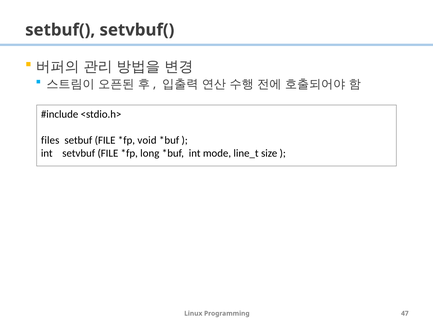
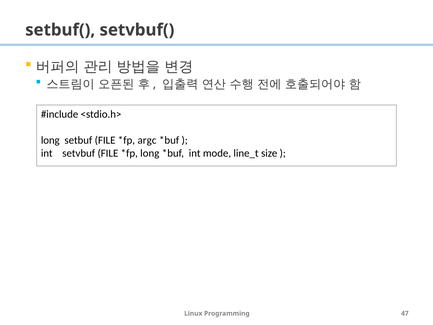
files at (50, 140): files -> long
void: void -> argc
